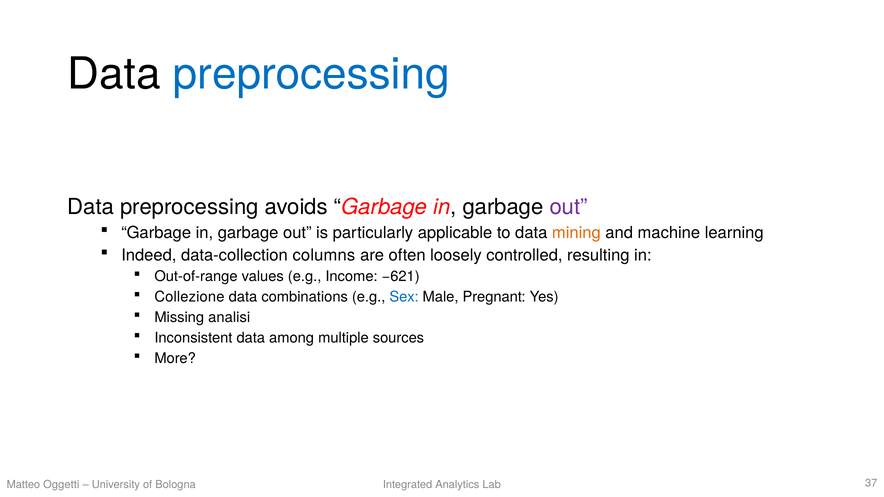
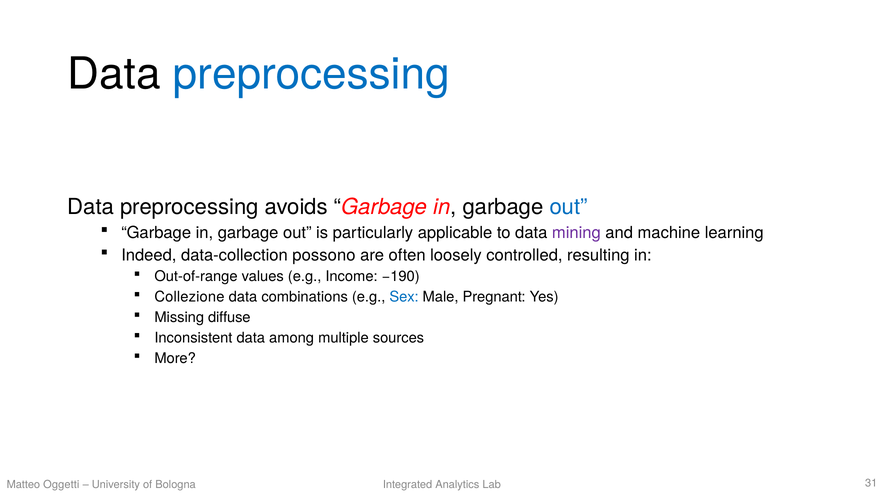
out at (569, 207) colour: purple -> blue
mining colour: orange -> purple
columns: columns -> possono
−621: −621 -> −190
analisi: analisi -> diffuse
37: 37 -> 31
